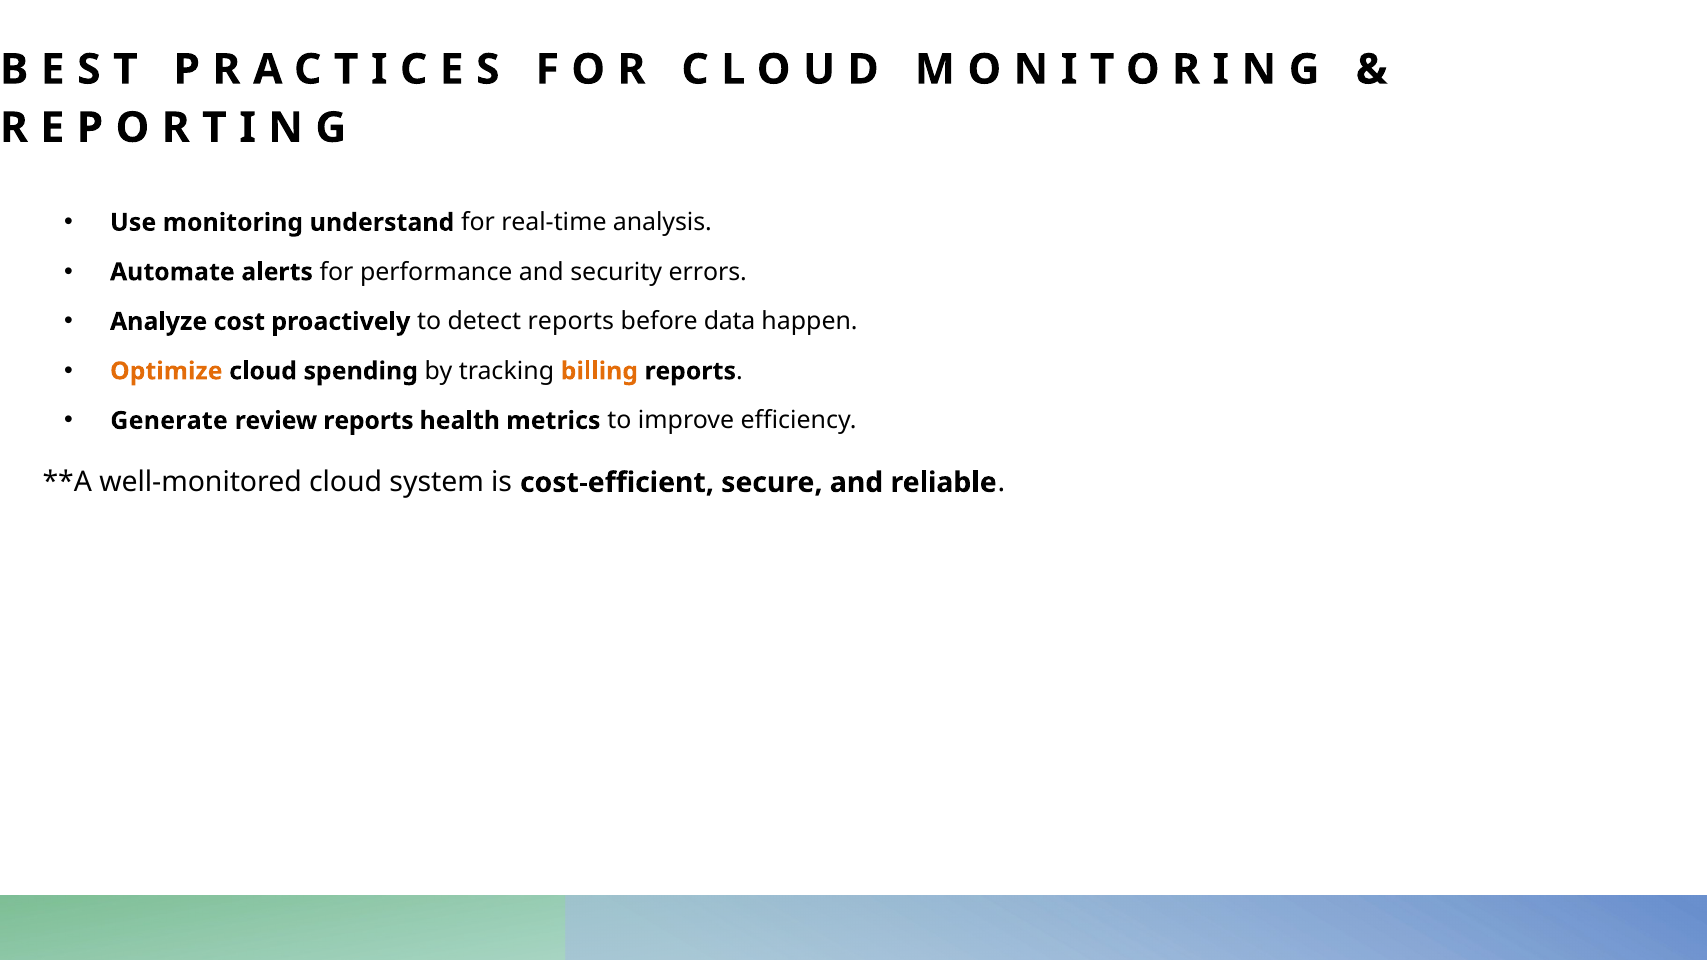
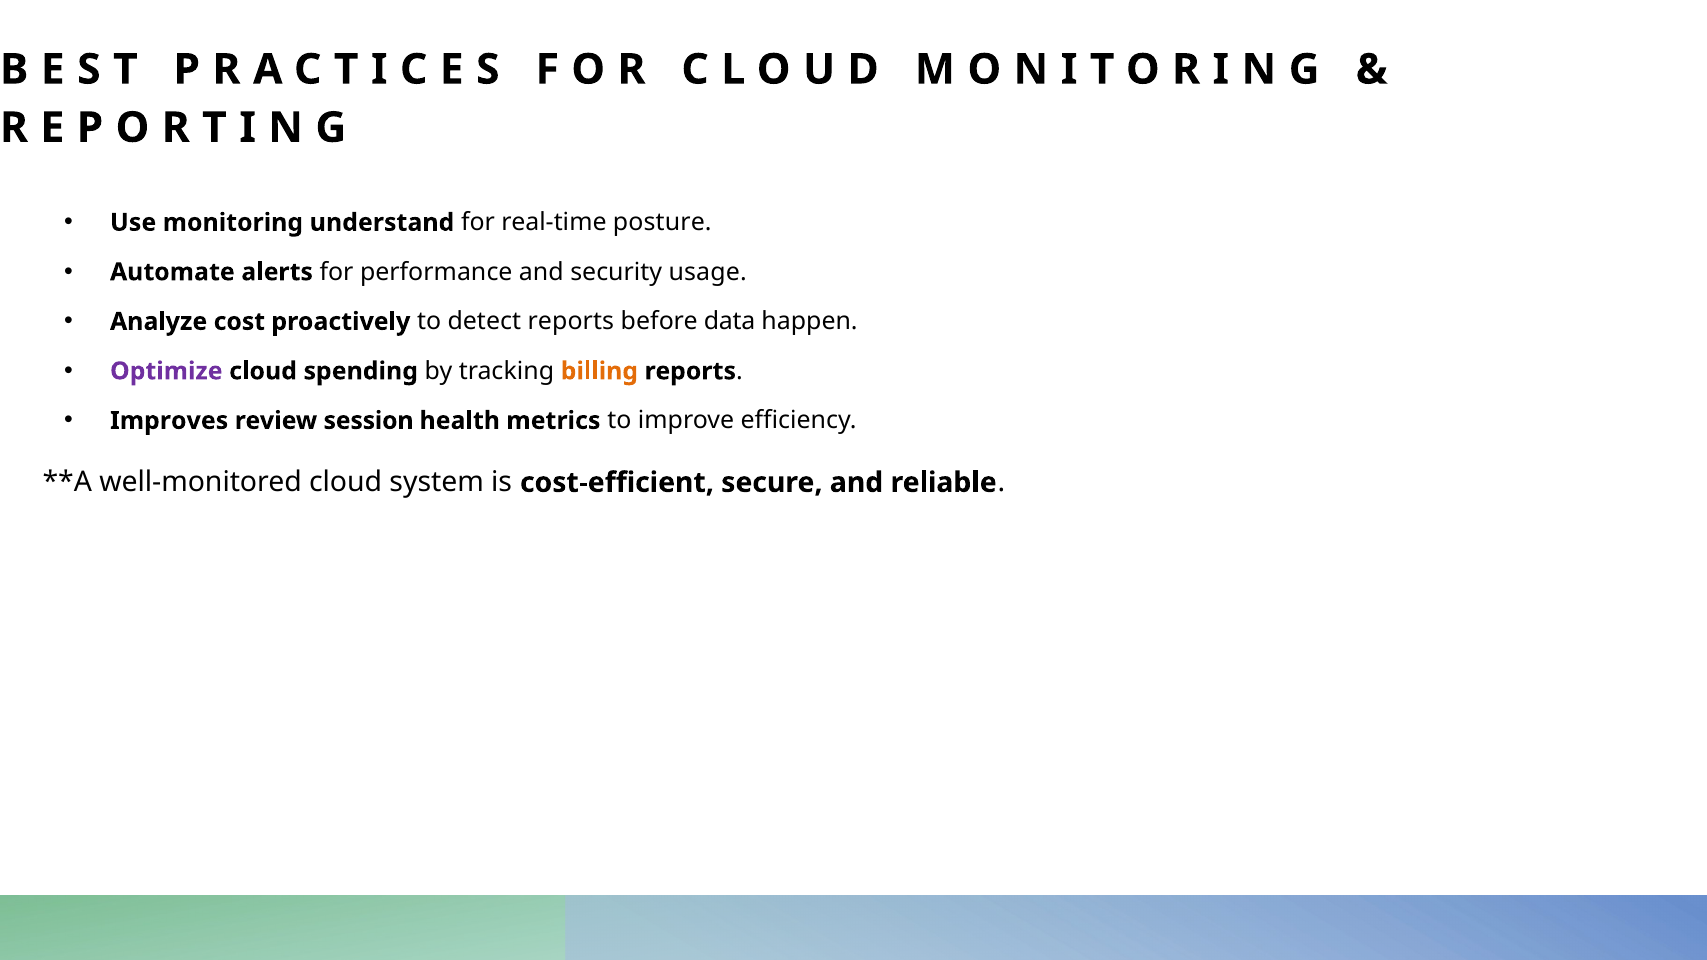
analysis: analysis -> posture
errors: errors -> usage
Optimize colour: orange -> purple
Generate: Generate -> Improves
review reports: reports -> session
